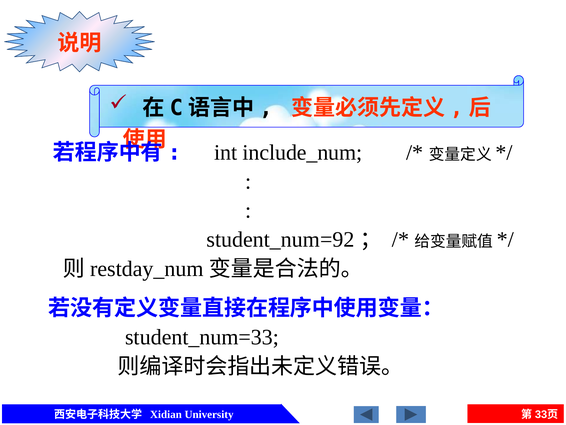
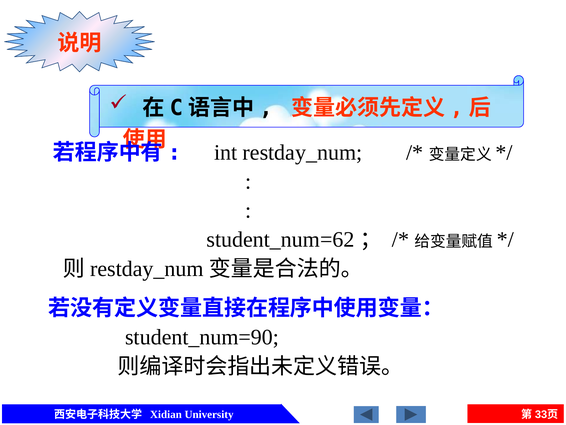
int include_num: include_num -> restday_num
student_num=92: student_num=92 -> student_num=62
student_num=33: student_num=33 -> student_num=90
